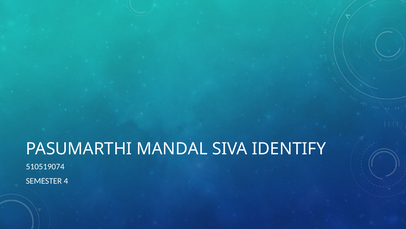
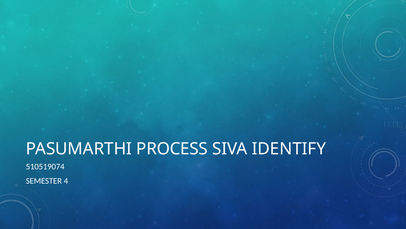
MANDAL: MANDAL -> PROCESS
